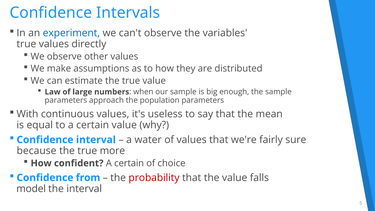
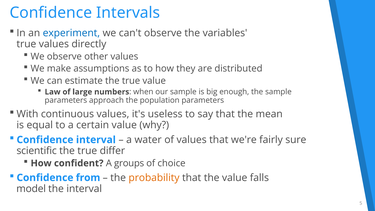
because: because -> scientific
more: more -> differ
confident A certain: certain -> groups
probability colour: red -> orange
